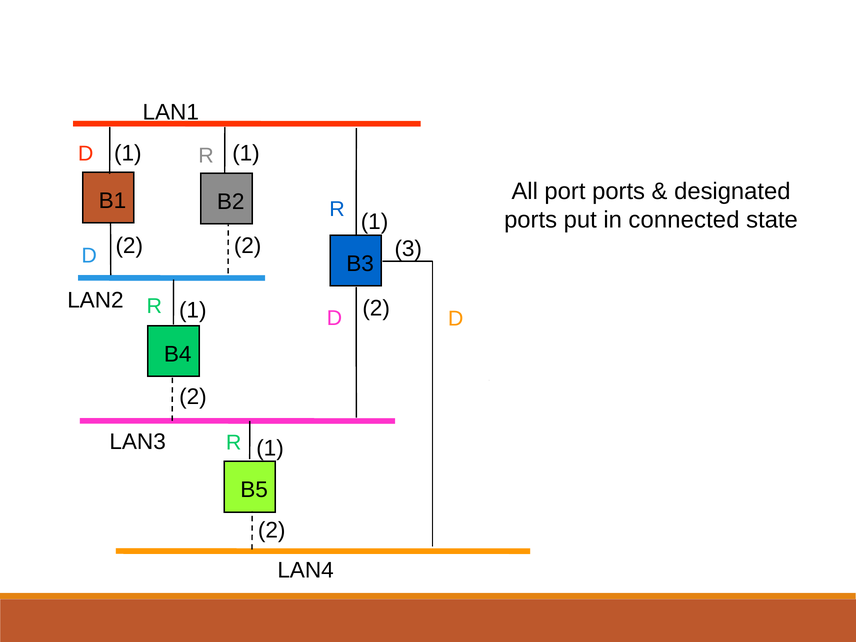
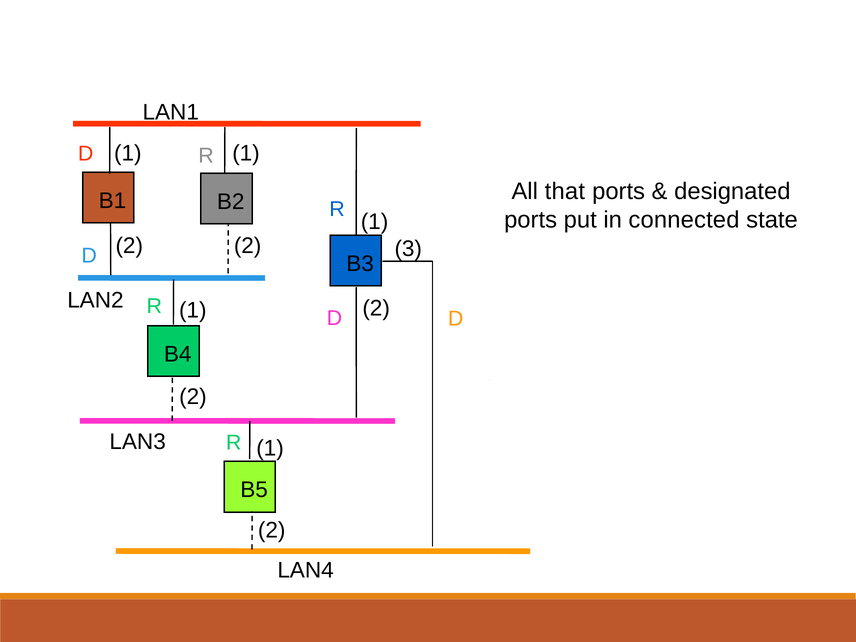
port: port -> that
